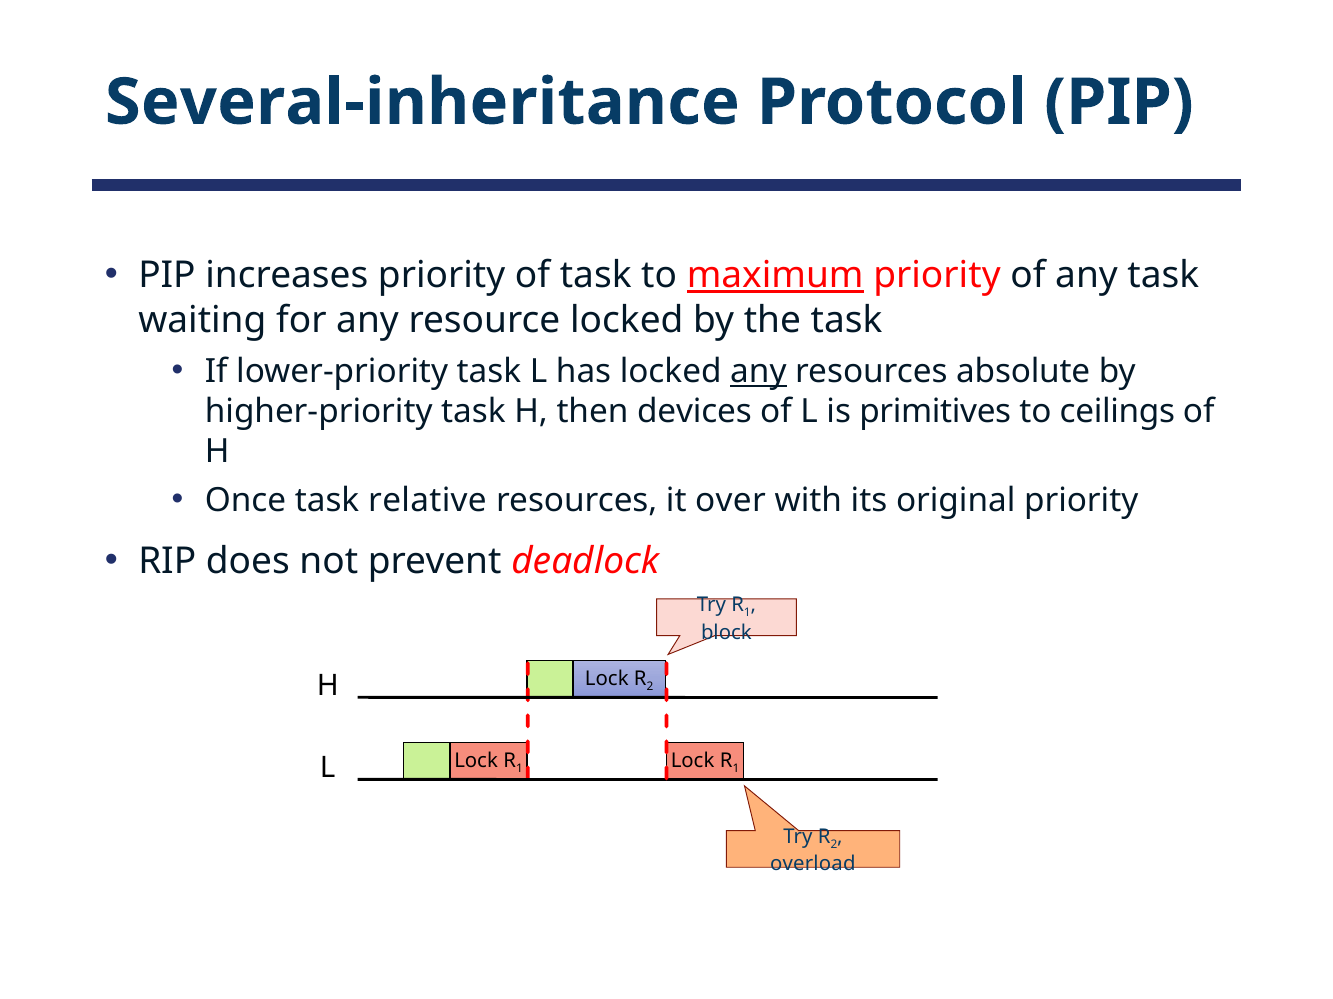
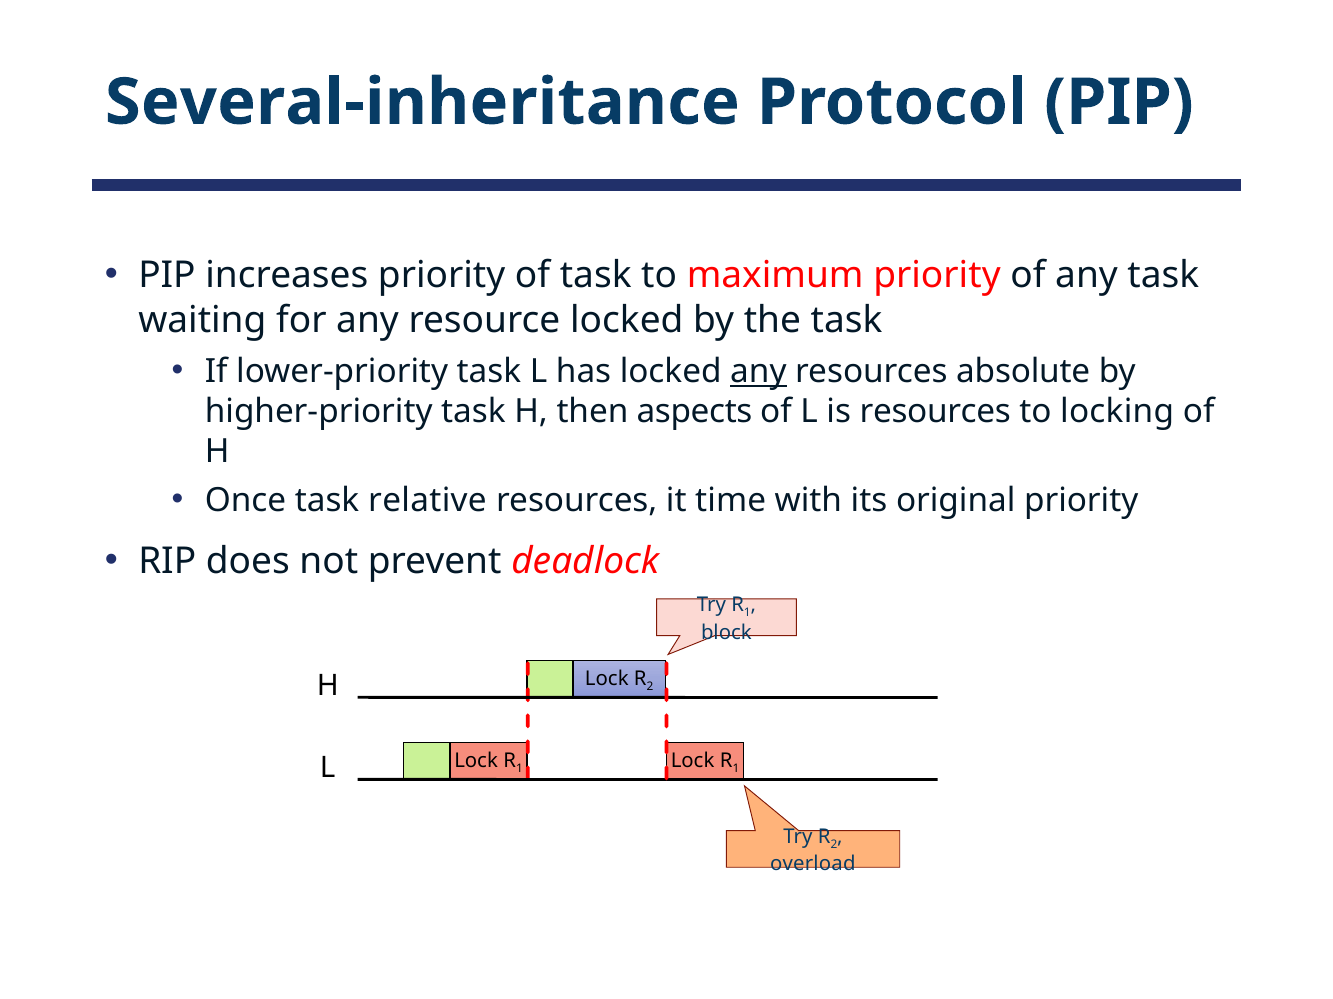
maximum underline: present -> none
devices: devices -> aspects
is primitives: primitives -> resources
ceilings: ceilings -> locking
over: over -> time
